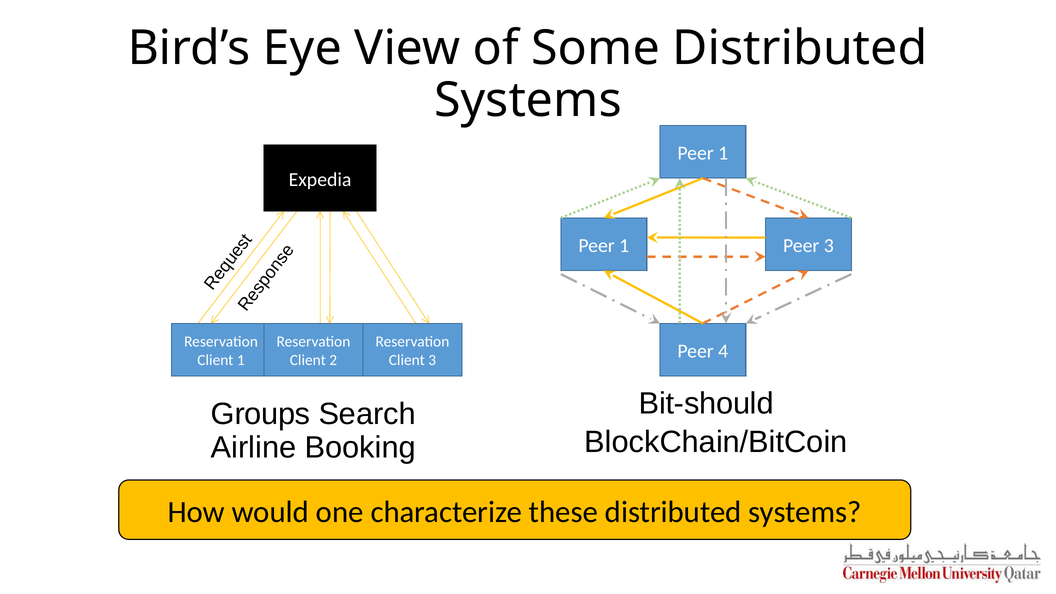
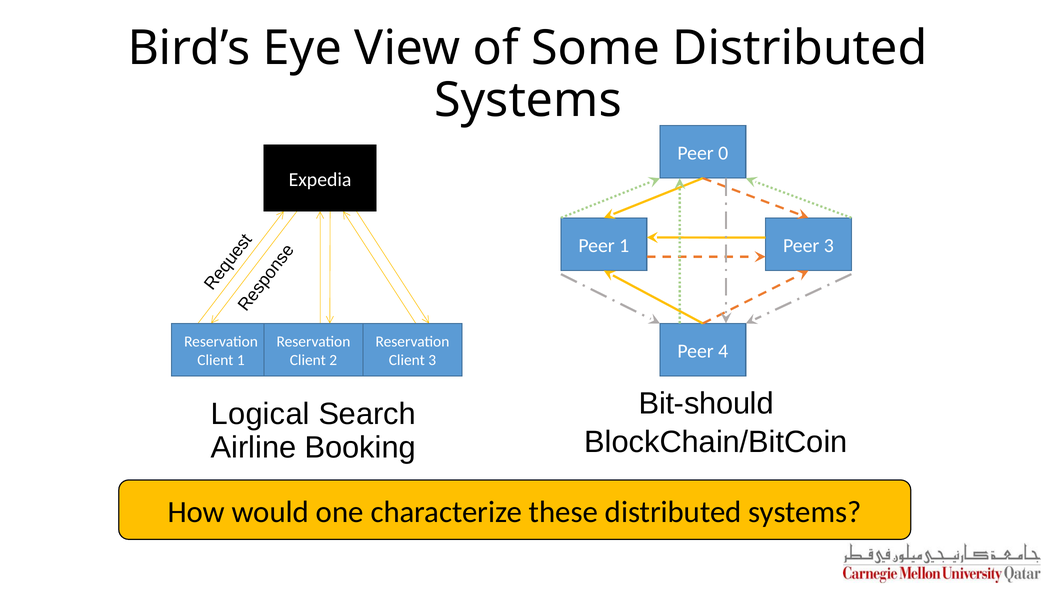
1 at (723, 153): 1 -> 0
Groups: Groups -> Logical
